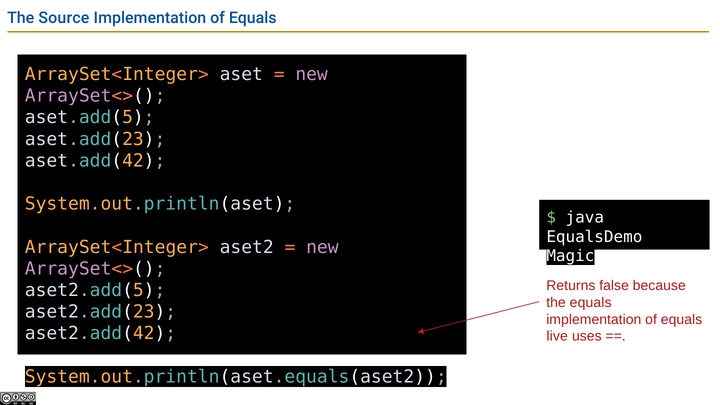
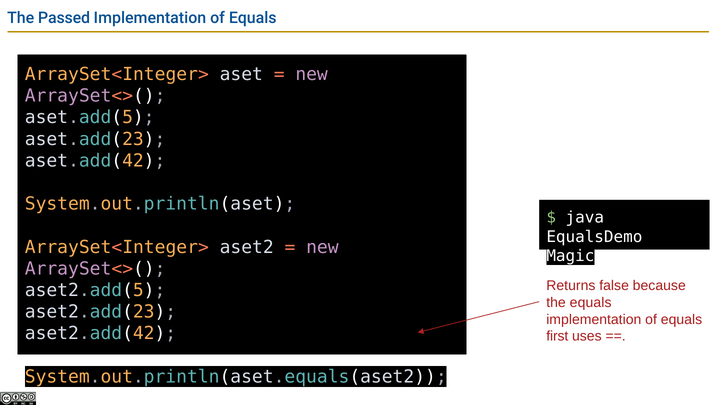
Source: Source -> Passed
live: live -> first
